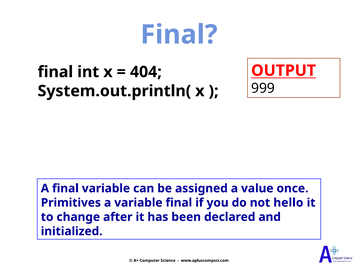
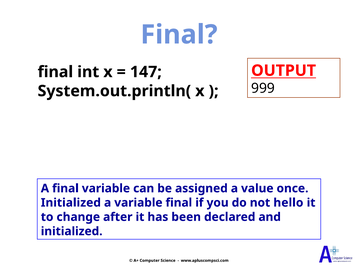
404: 404 -> 147
Primitives at (71, 203): Primitives -> Initialized
